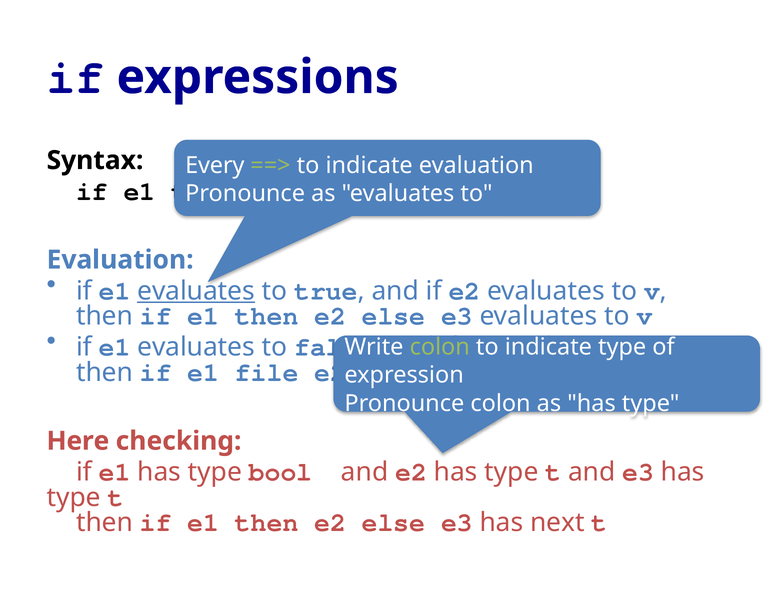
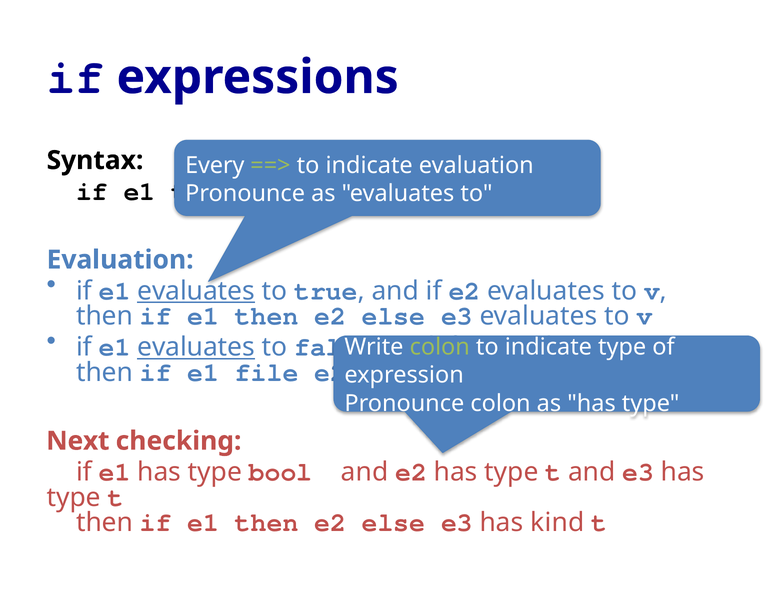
evaluates at (196, 347) underline: none -> present
Here: Here -> Next
next: next -> kind
